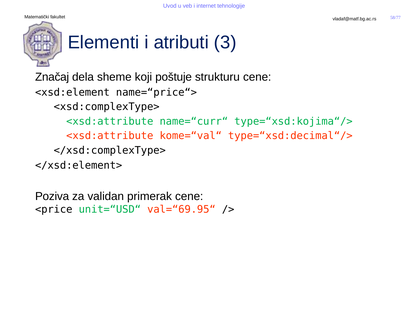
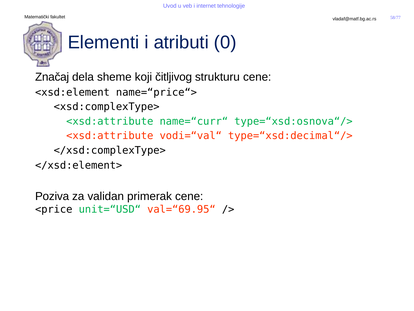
3: 3 -> 0
poštuje: poštuje -> čitljivog
type=“xsd:kojima“/>: type=“xsd:kojima“/> -> type=“xsd:osnova“/>
kome=“val“: kome=“val“ -> vodi=“val“
